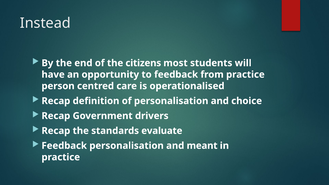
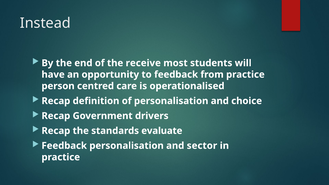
citizens: citizens -> receive
meant: meant -> sector
